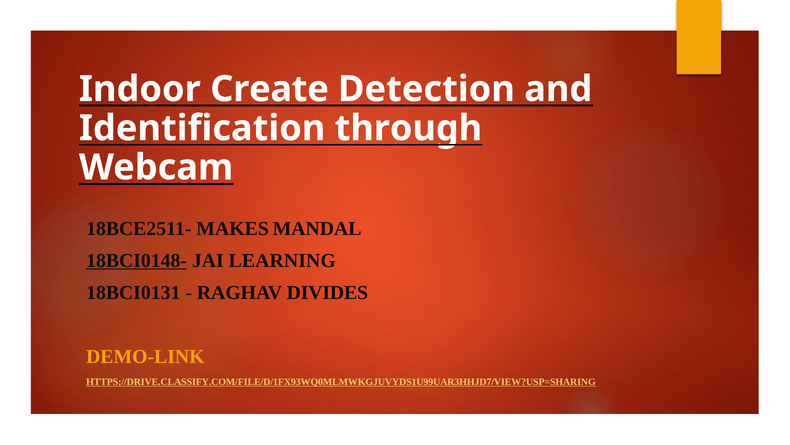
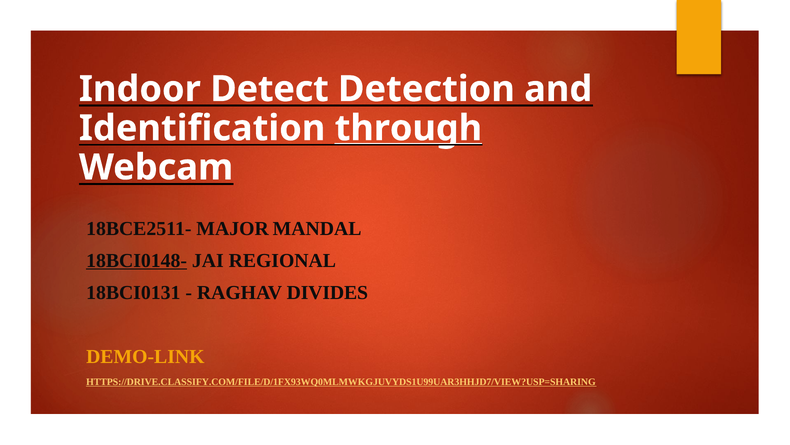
Create: Create -> Detect
through underline: none -> present
MAKES: MAKES -> MAJOR
LEARNING: LEARNING -> REGIONAL
